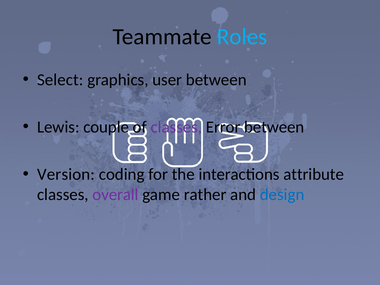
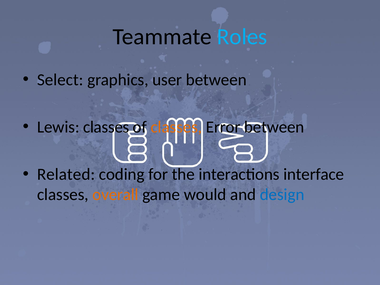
Lewis couple: couple -> classes
classes at (176, 127) colour: purple -> orange
Version: Version -> Related
attribute: attribute -> interface
overall colour: purple -> orange
rather: rather -> would
